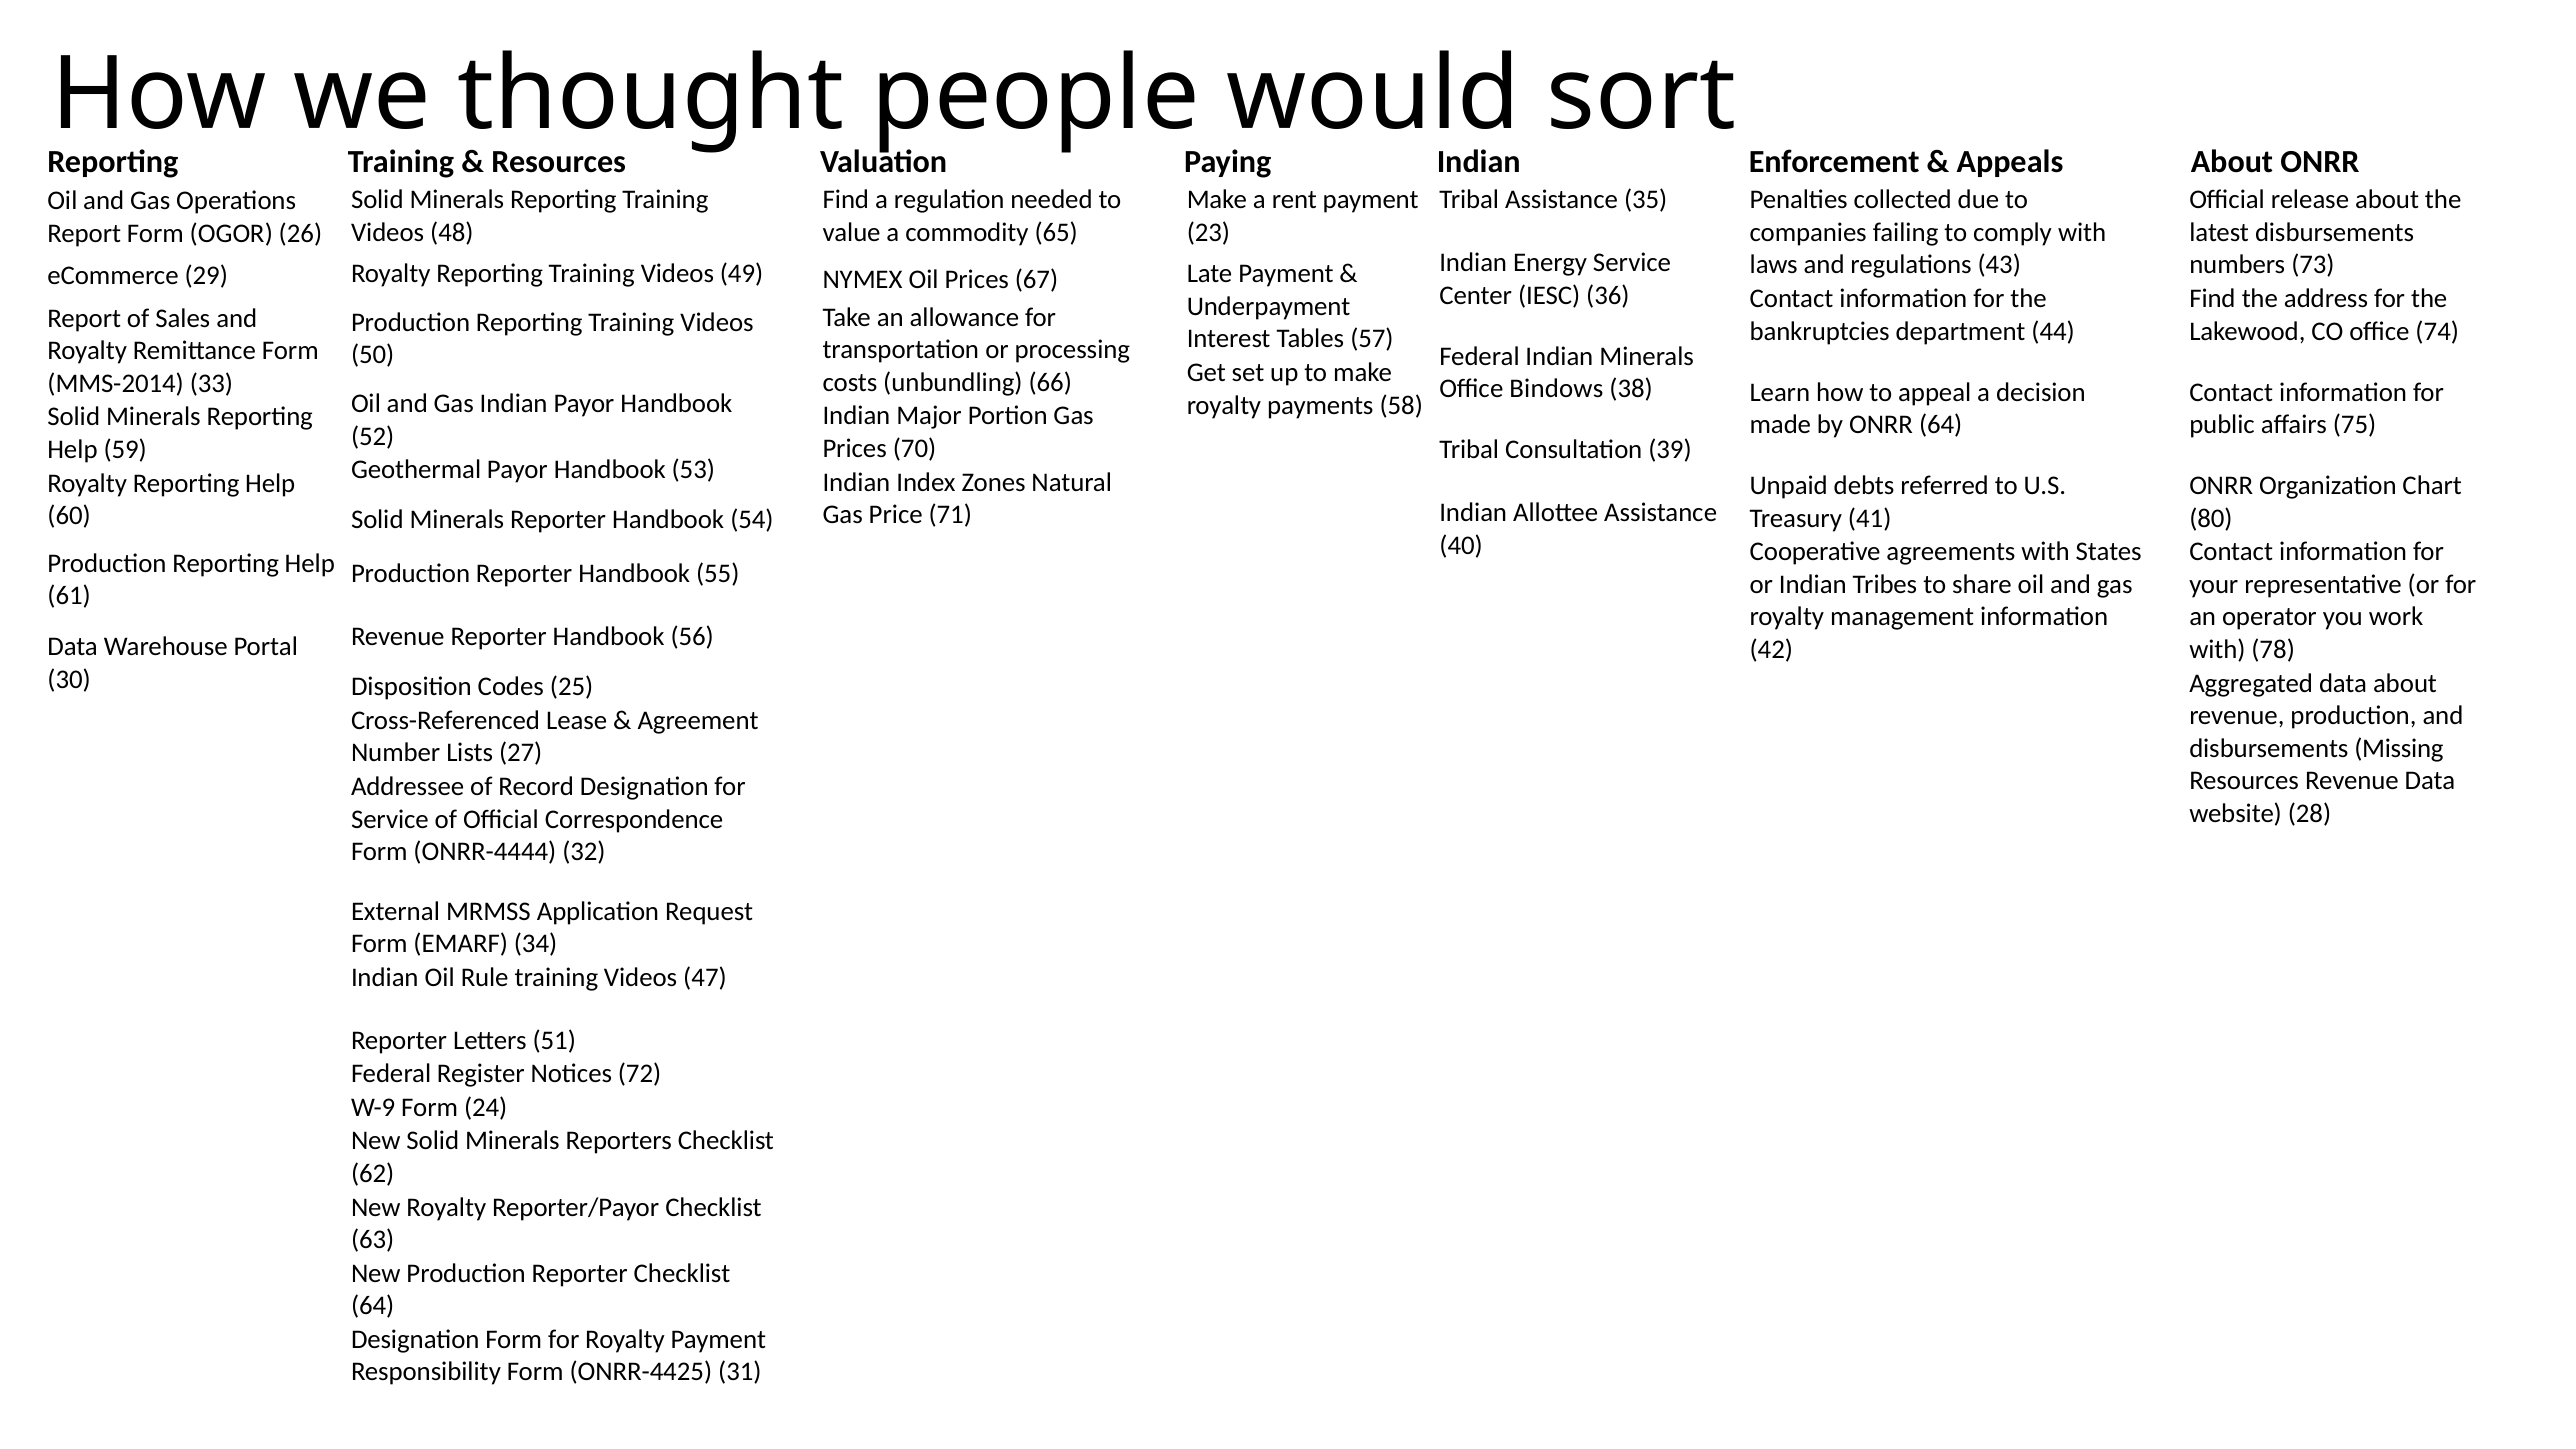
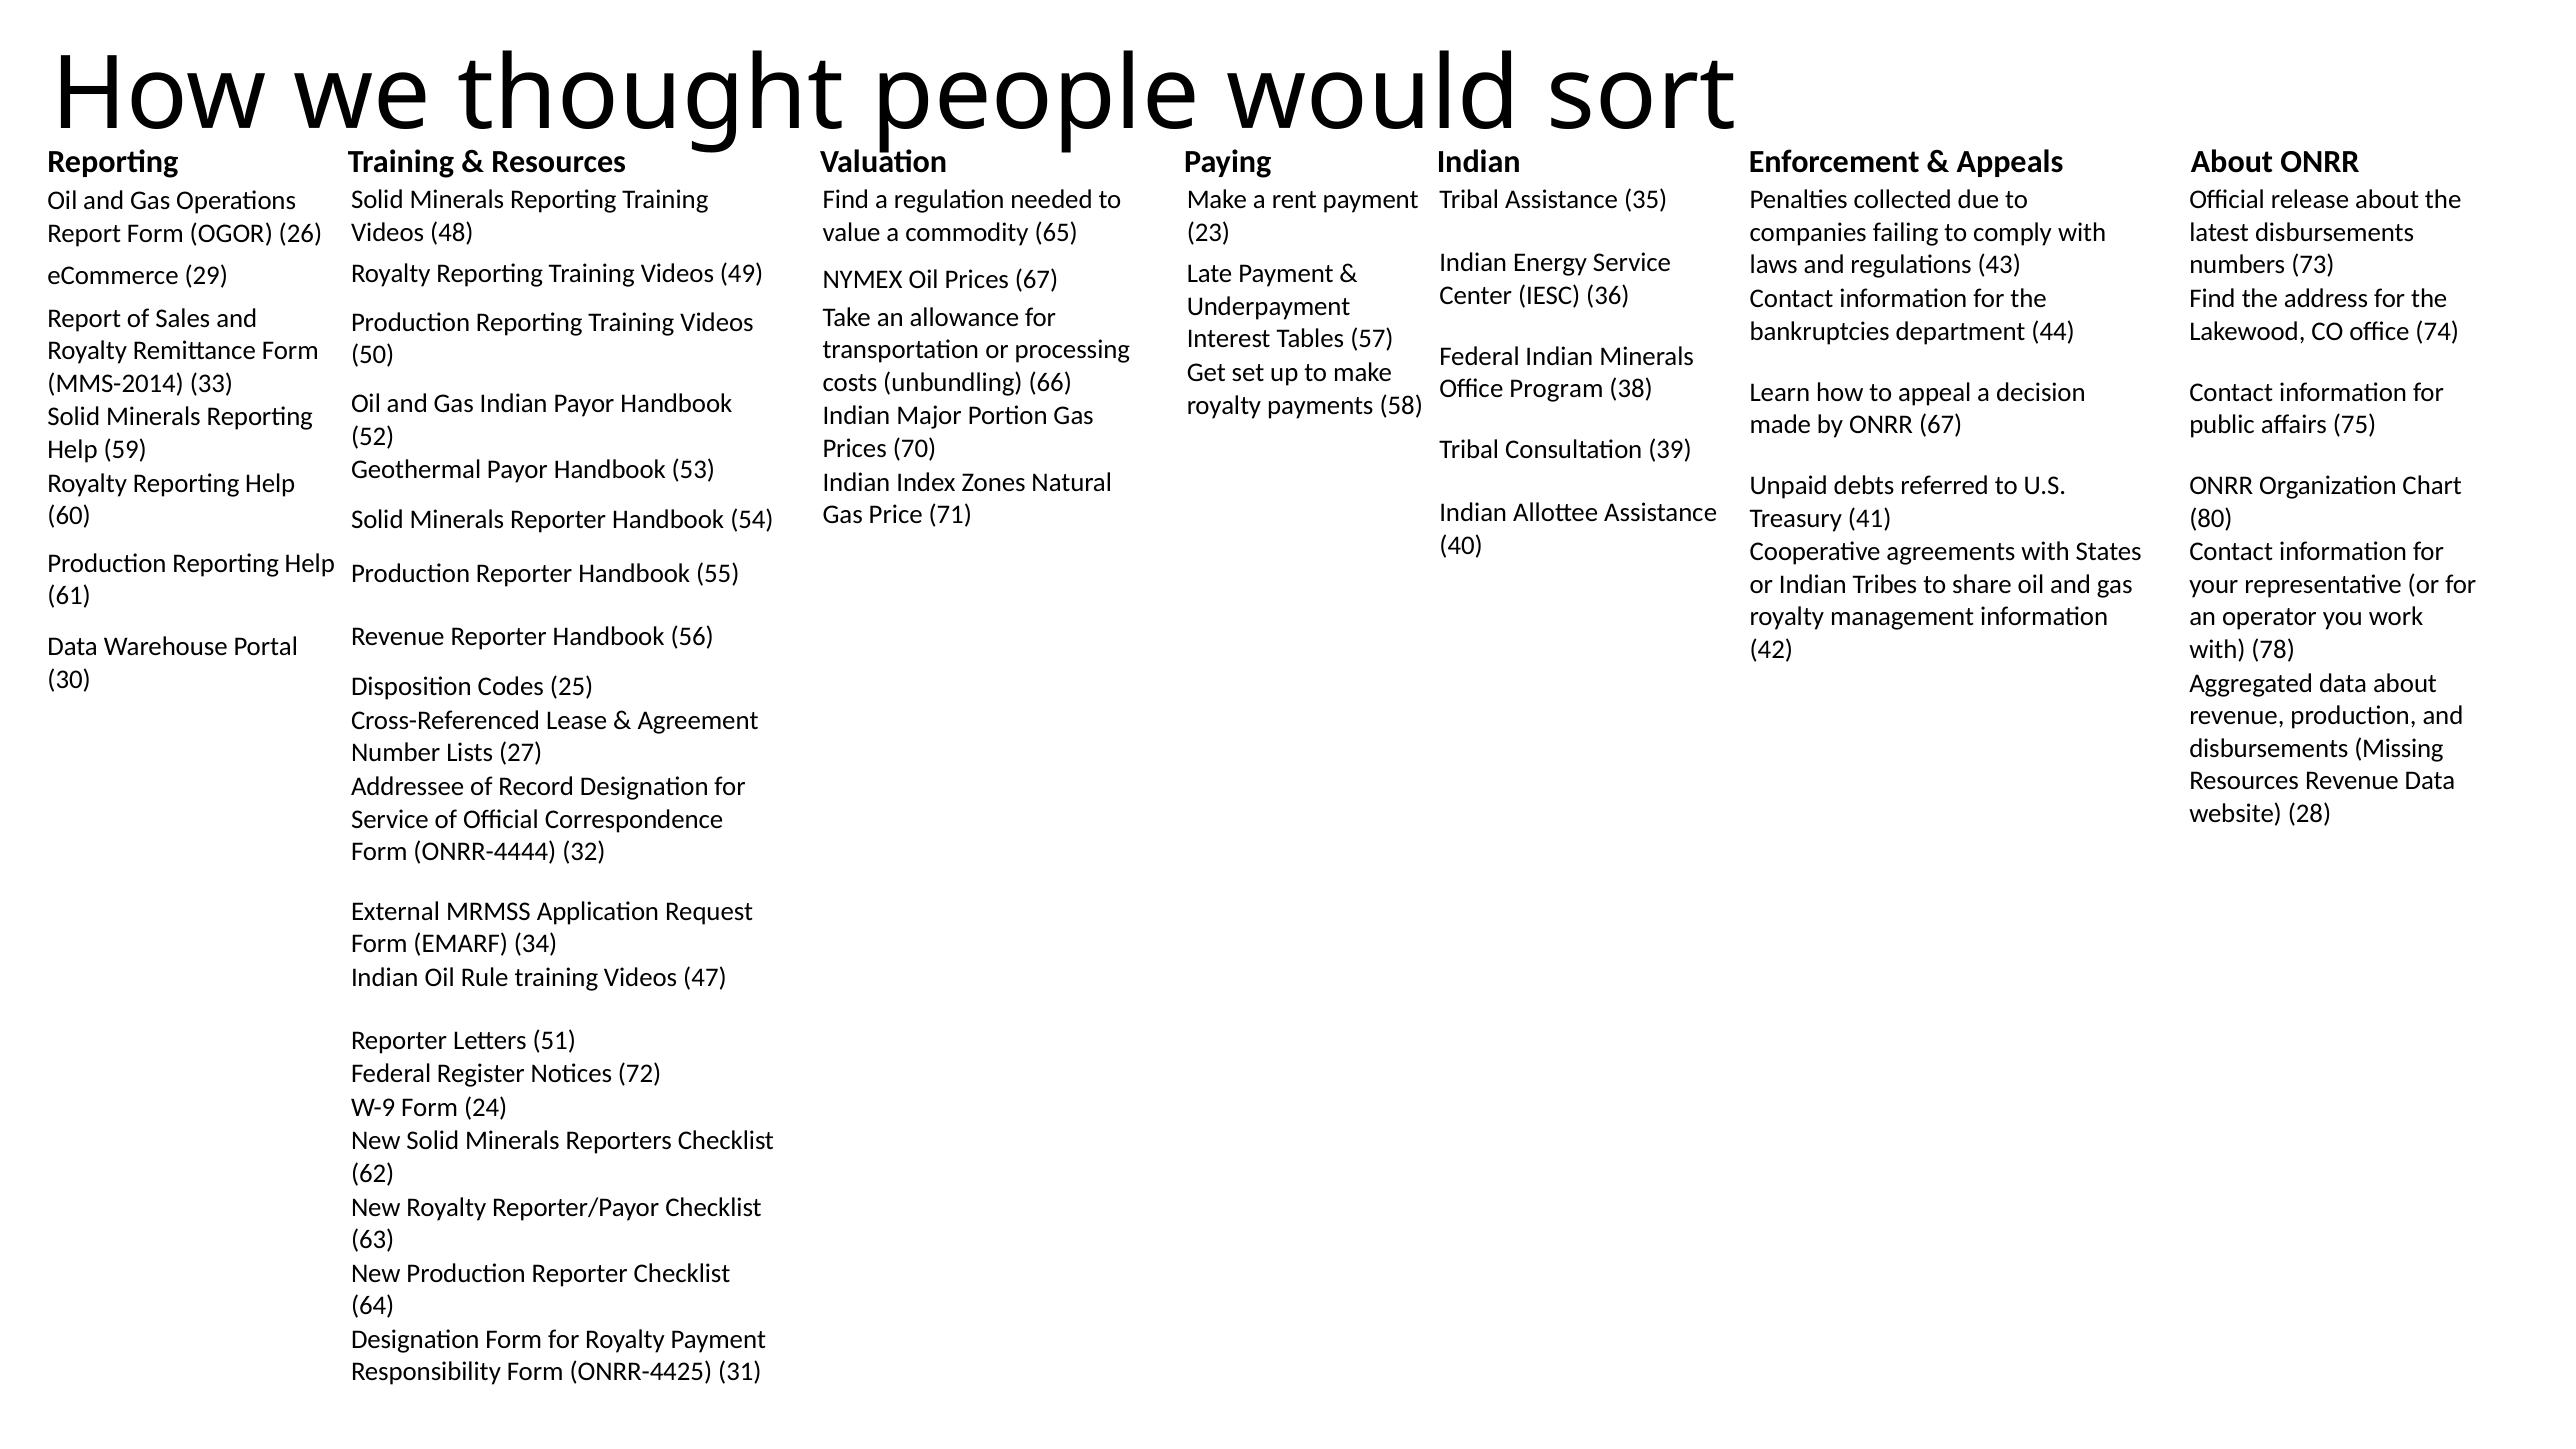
Bindows: Bindows -> Program
ONRR 64: 64 -> 67
